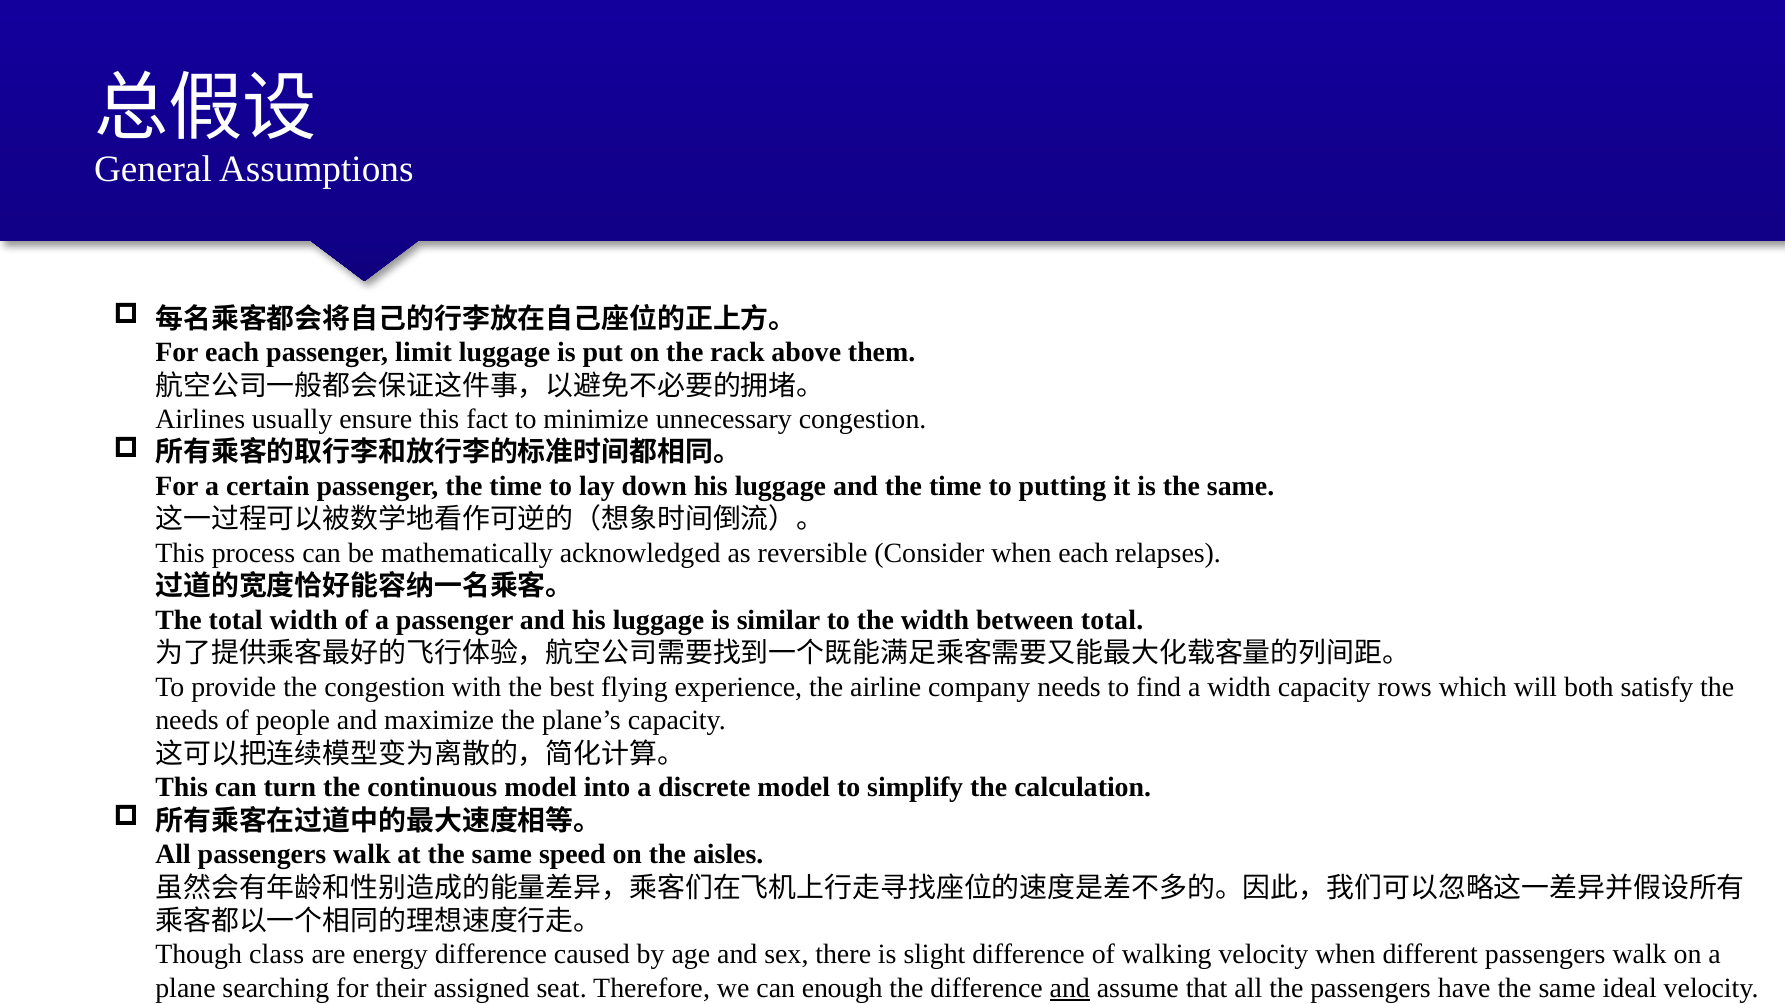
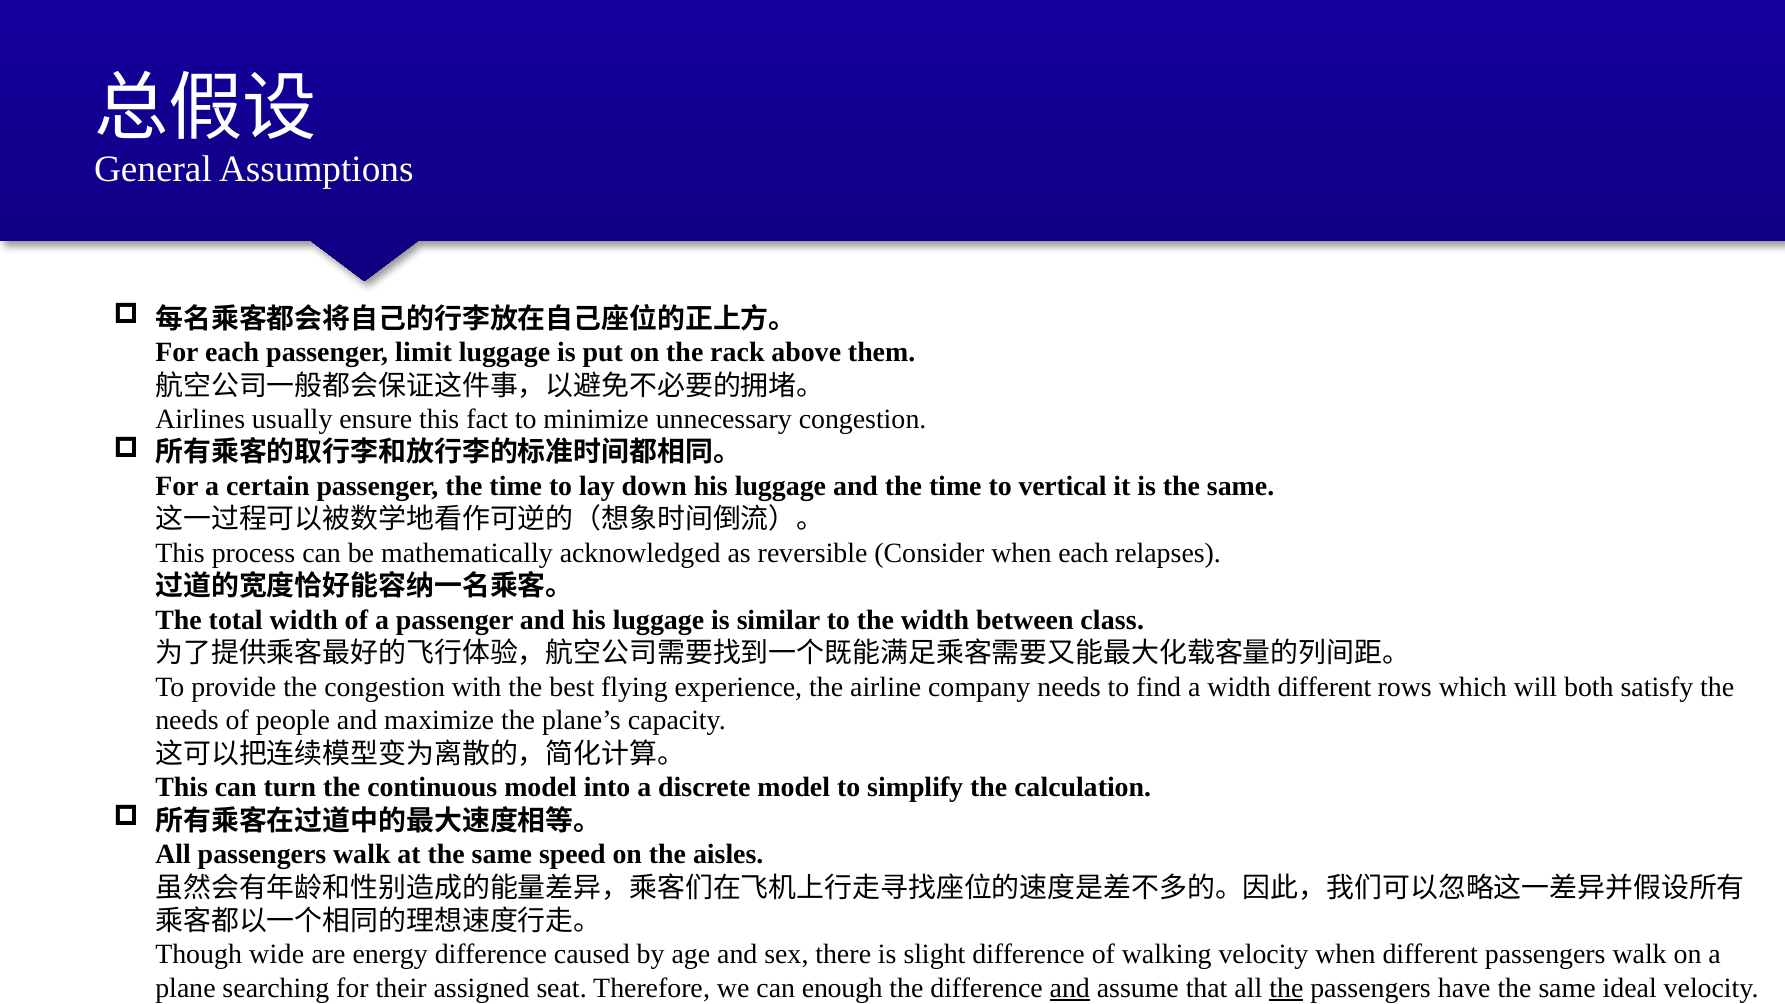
putting: putting -> vertical
between total: total -> class
width capacity: capacity -> different
class: class -> wide
the at (1286, 988) underline: none -> present
